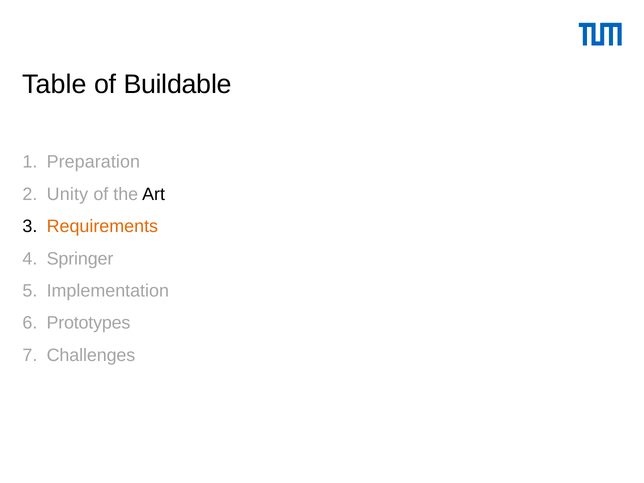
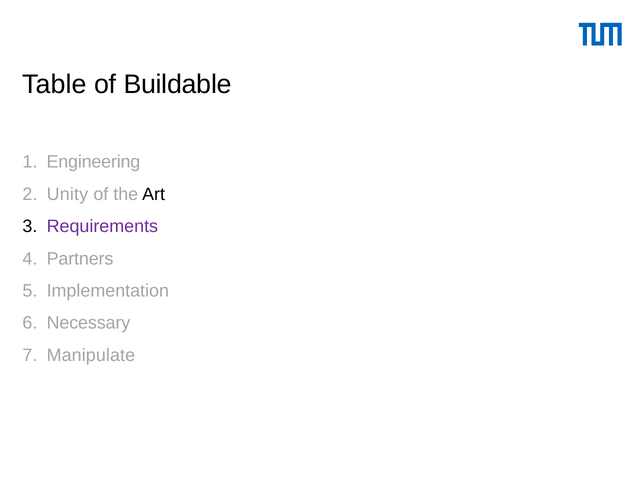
Preparation: Preparation -> Engineering
Requirements colour: orange -> purple
Springer: Springer -> Partners
Prototypes: Prototypes -> Necessary
Challenges: Challenges -> Manipulate
